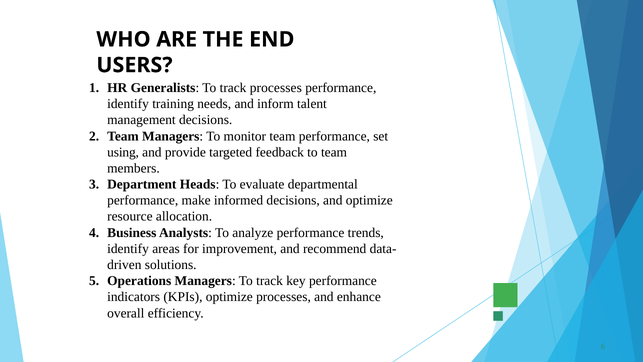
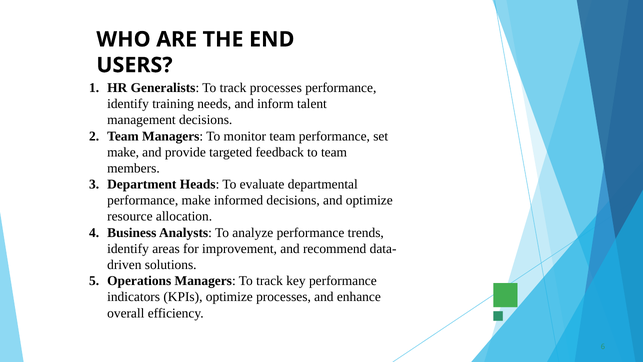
using at (123, 152): using -> make
